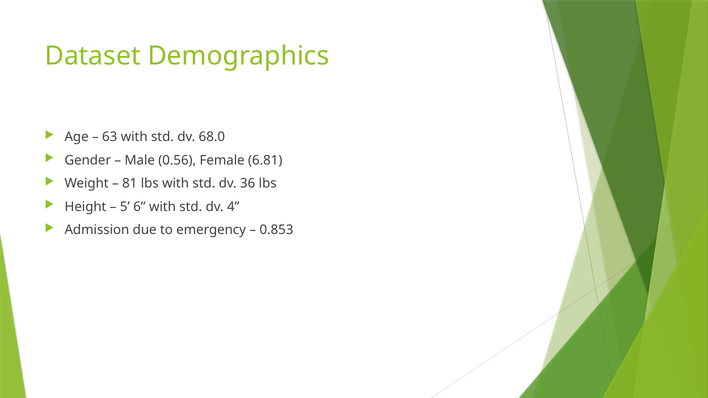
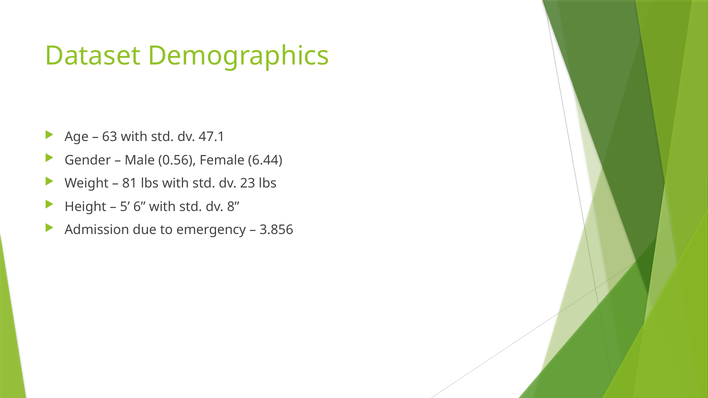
68.0: 68.0 -> 47.1
6.81: 6.81 -> 6.44
36: 36 -> 23
4: 4 -> 8
0.853: 0.853 -> 3.856
